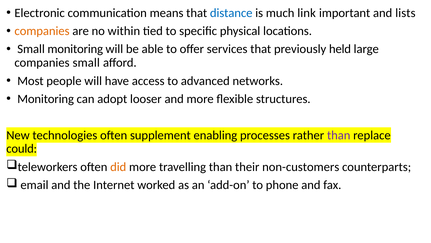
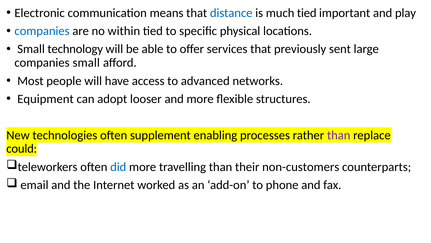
much link: link -> tied
lists: lists -> play
companies at (42, 31) colour: orange -> blue
Small monitoring: monitoring -> technology
held: held -> sent
Monitoring at (46, 99): Monitoring -> Equipment
did colour: orange -> blue
